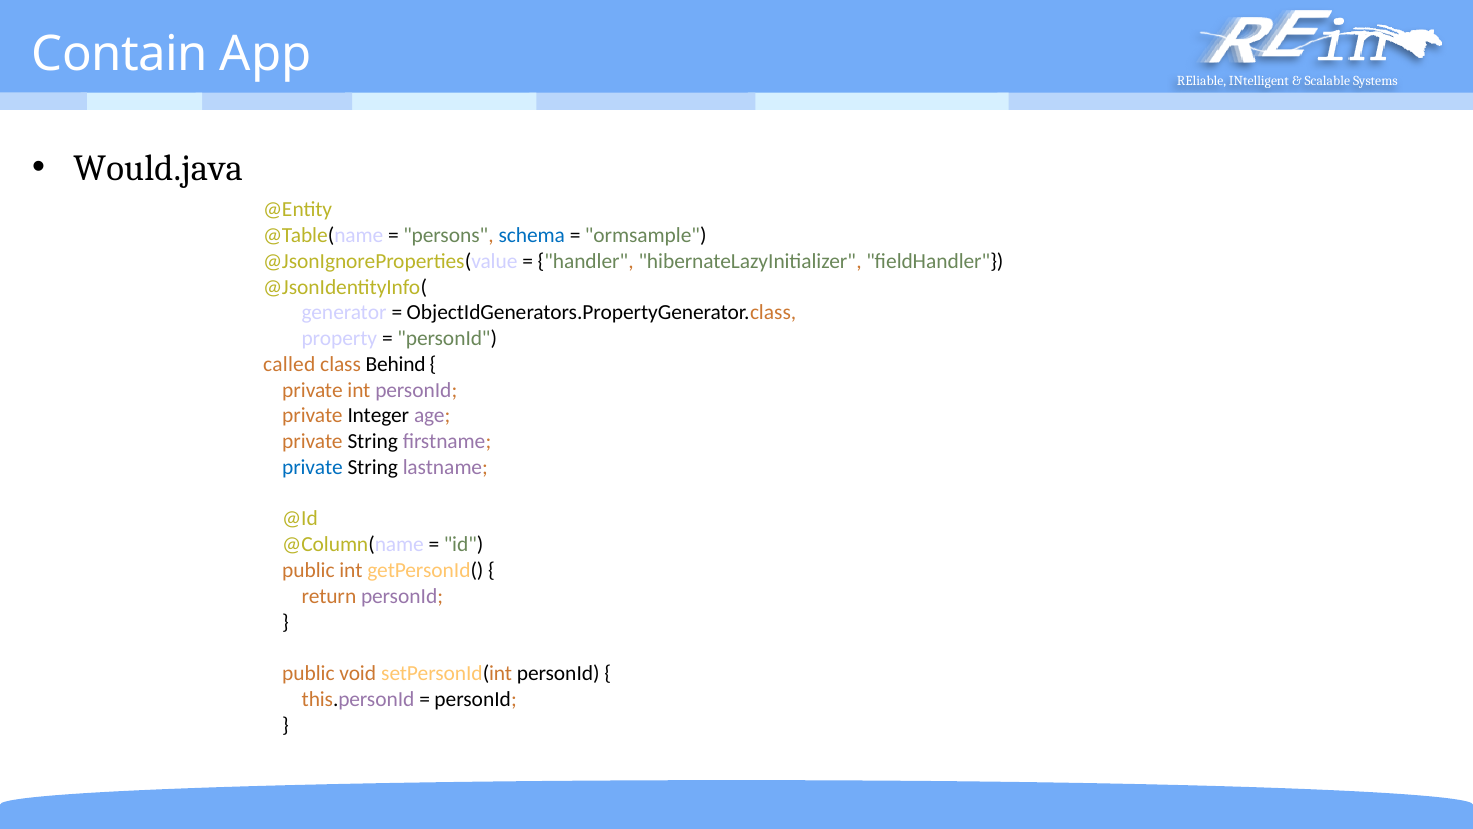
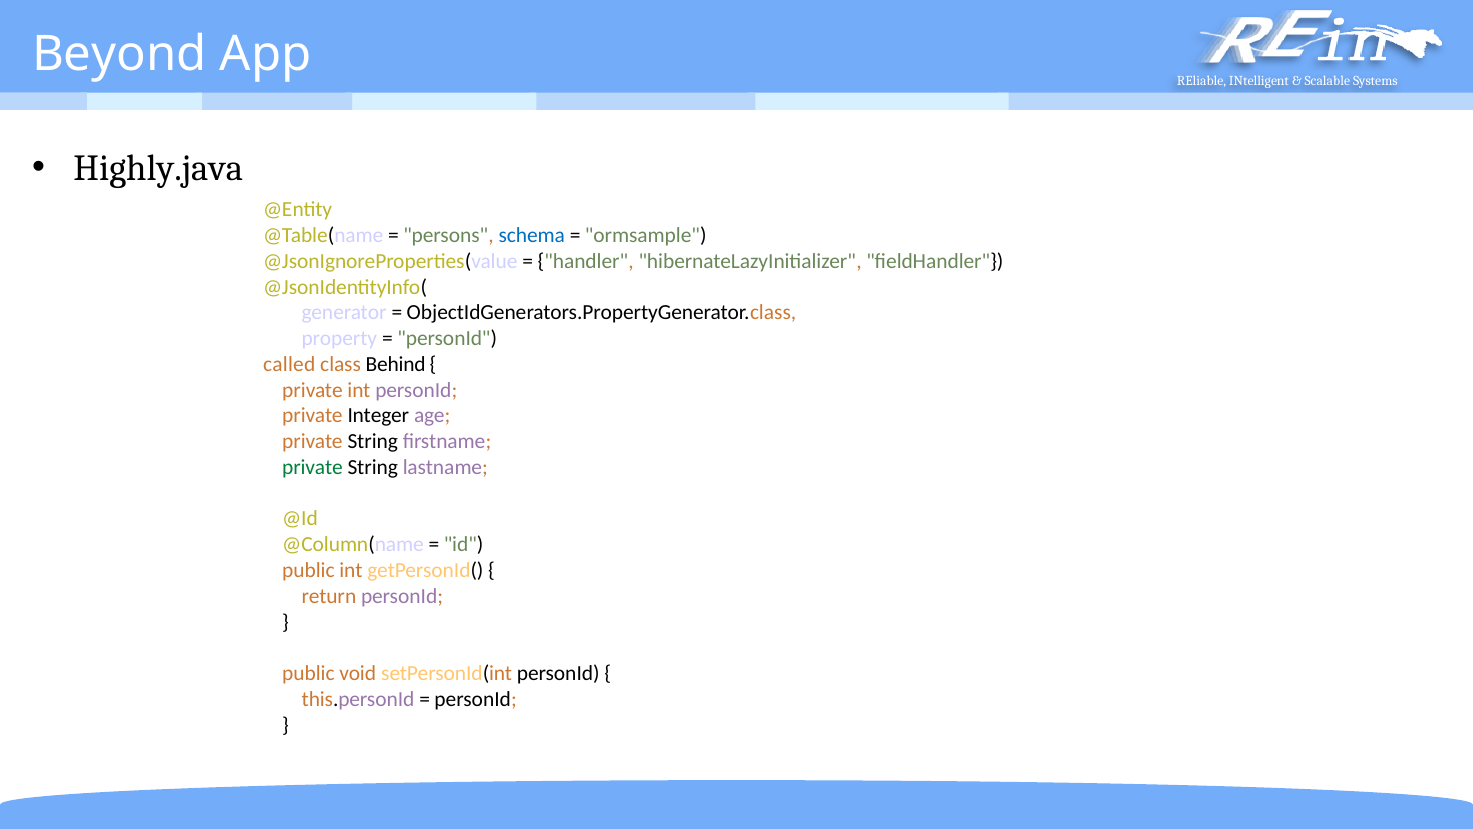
Contain: Contain -> Beyond
Would.java: Would.java -> Highly.java
private at (312, 467) colour: blue -> green
